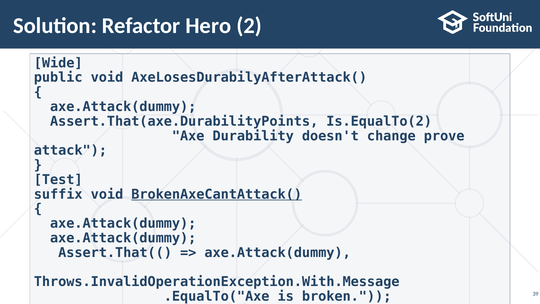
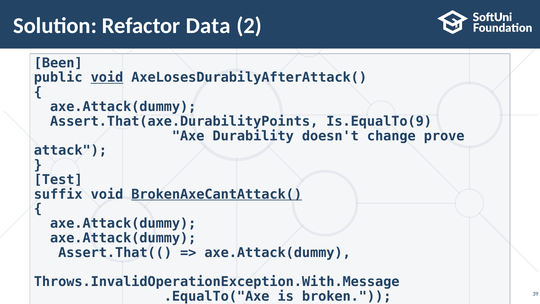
Hero: Hero -> Data
Wide: Wide -> Been
void at (107, 77) underline: none -> present
Is.EqualTo(2: Is.EqualTo(2 -> Is.EqualTo(9
